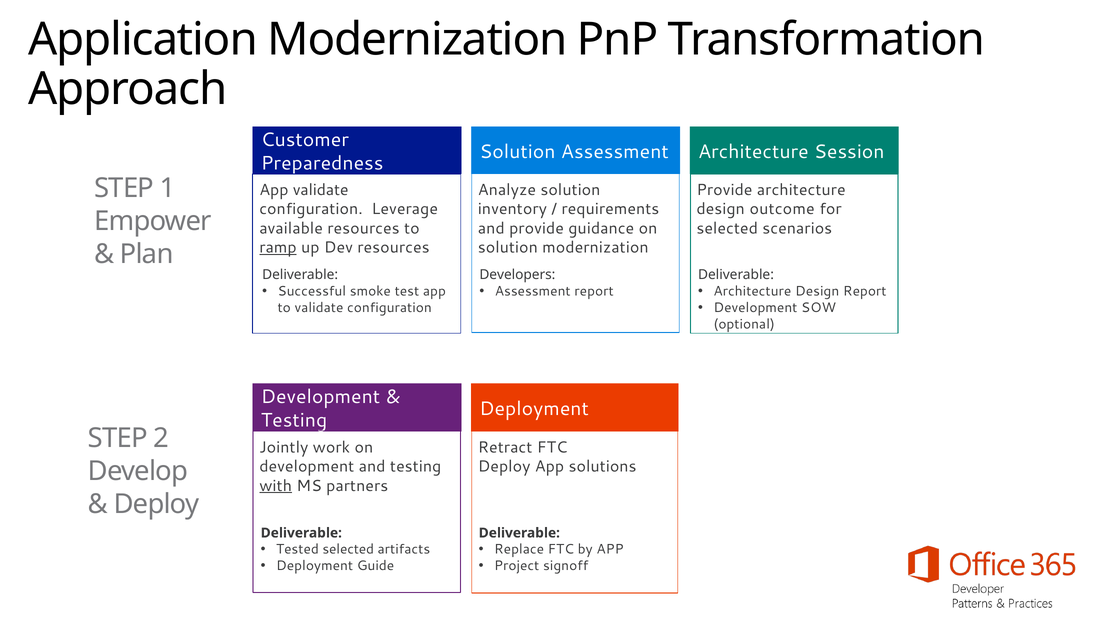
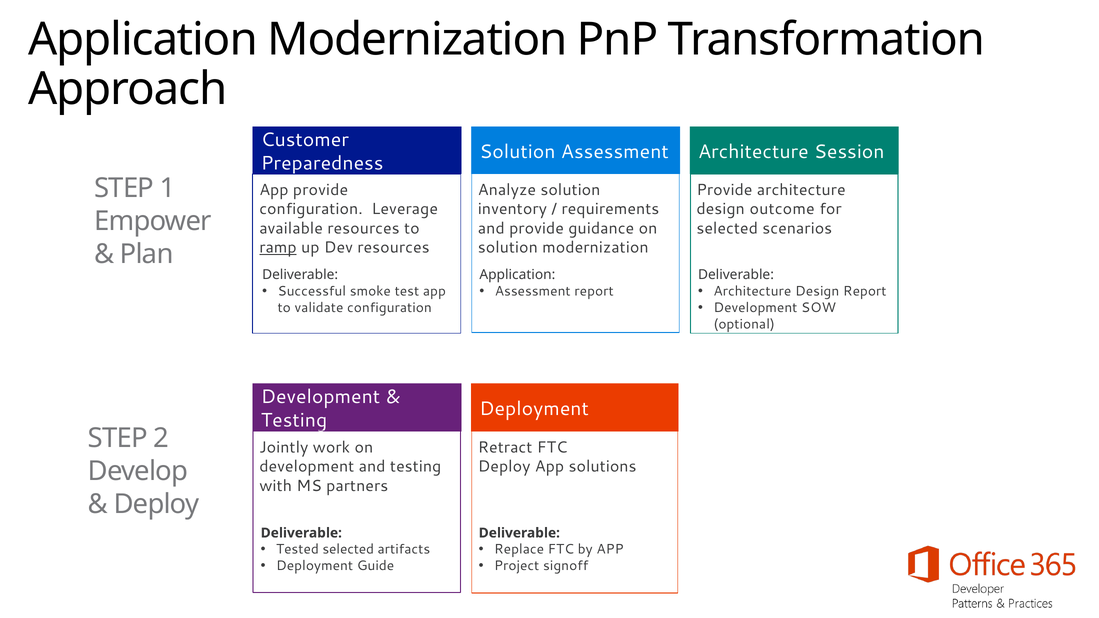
App validate: validate -> provide
Developers at (517, 275): Developers -> Application
with underline: present -> none
